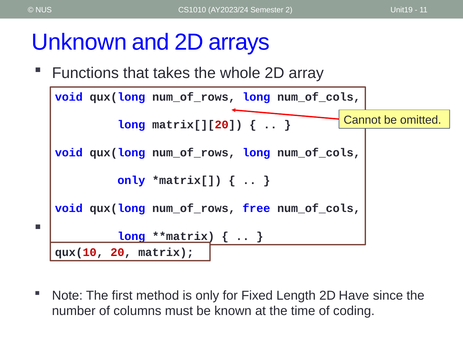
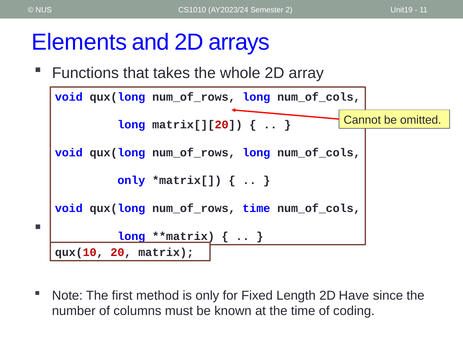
Unknown: Unknown -> Elements
num_of_rows free: free -> time
